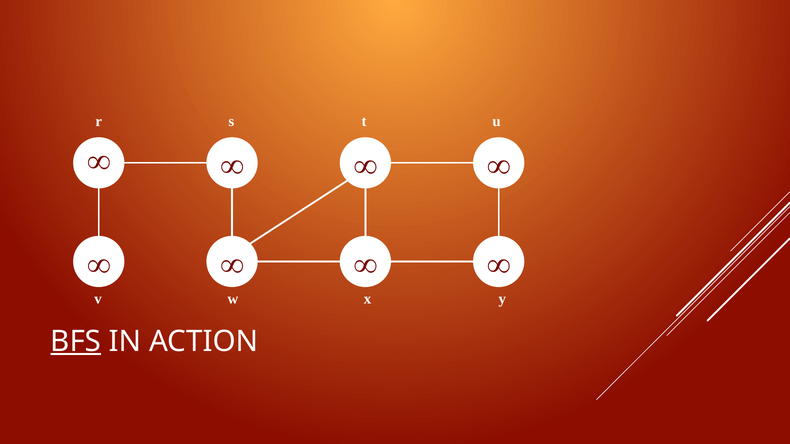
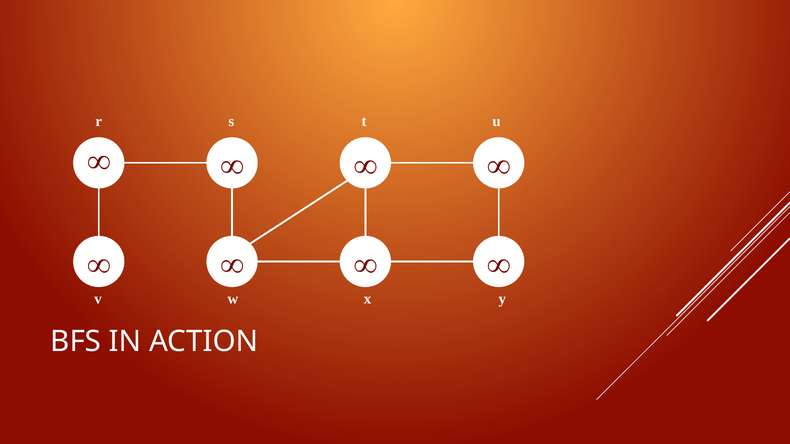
BFS underline: present -> none
